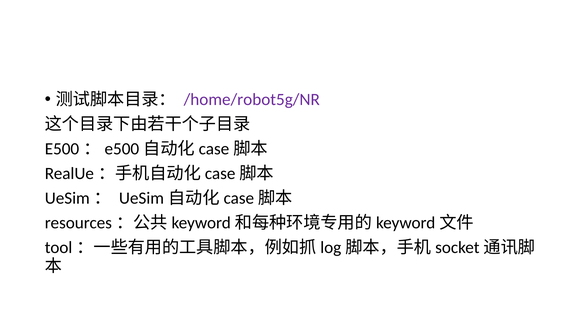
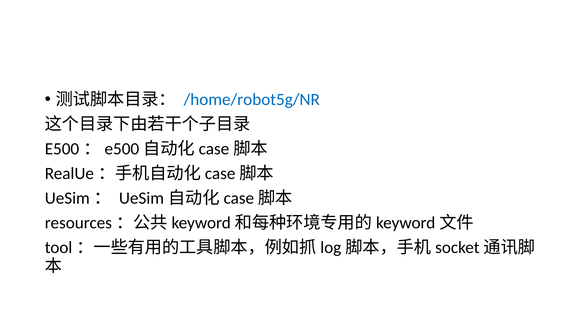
/home/robot5g/NR colour: purple -> blue
